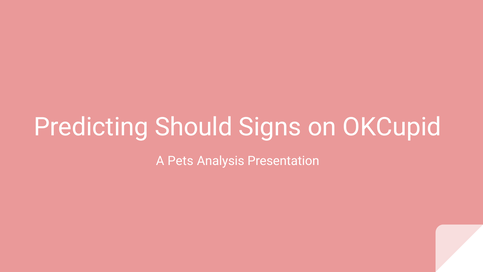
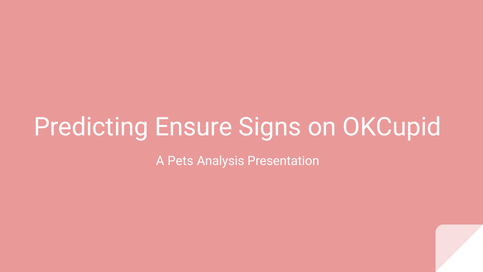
Should: Should -> Ensure
